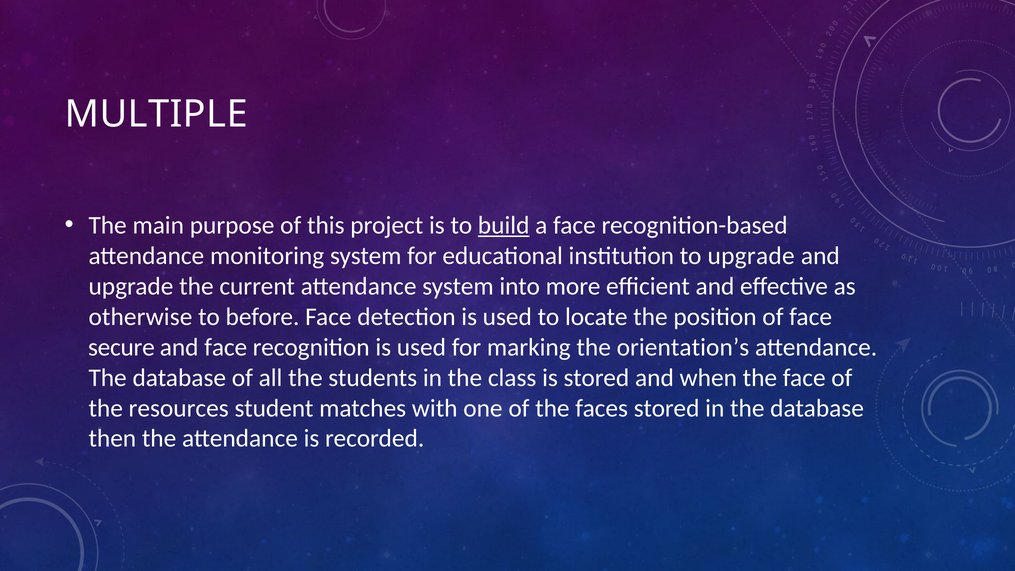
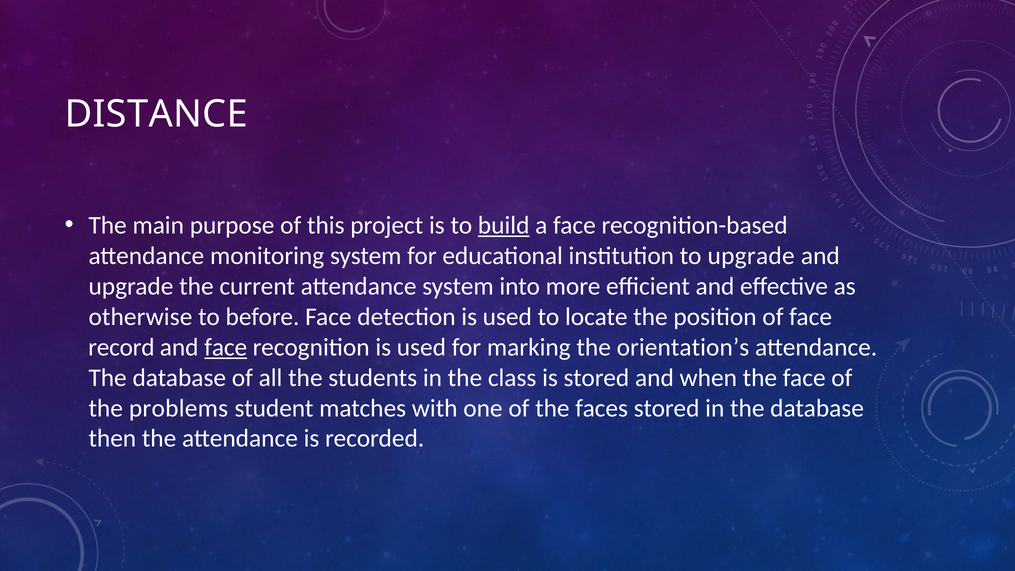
MULTIPLE: MULTIPLE -> DISTANCE
secure: secure -> record
face at (226, 347) underline: none -> present
resources: resources -> problems
